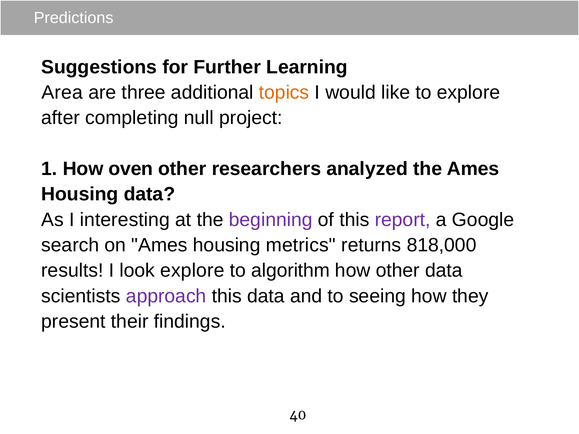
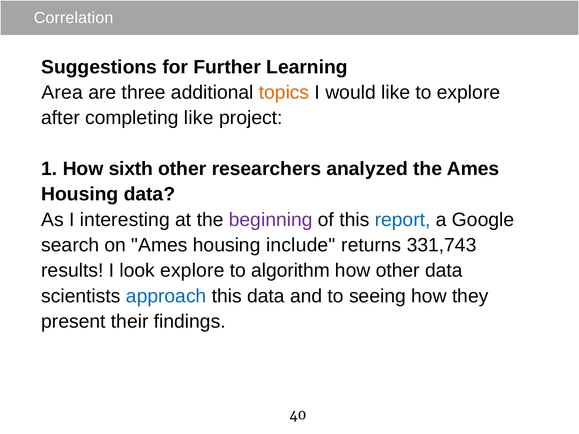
Predictions: Predictions -> Correlation
completing null: null -> like
oven: oven -> sixth
report colour: purple -> blue
metrics: metrics -> include
818,000: 818,000 -> 331,743
approach colour: purple -> blue
